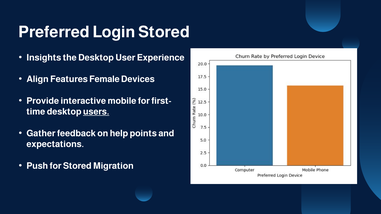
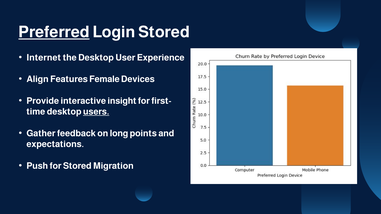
Preferred underline: none -> present
Insights: Insights -> Internet
mobile: mobile -> insight
help: help -> long
